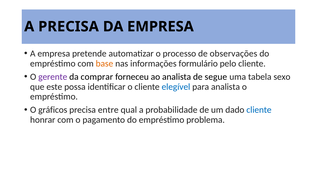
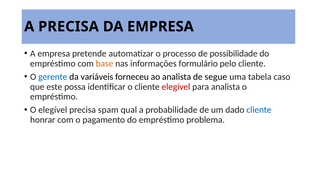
observações: observações -> possibilidade
gerente colour: purple -> blue
comprar: comprar -> variáveis
sexo: sexo -> caso
elegível at (176, 87) colour: blue -> red
O gráficos: gráficos -> elegível
entre: entre -> spam
